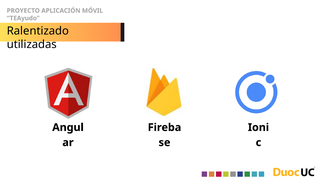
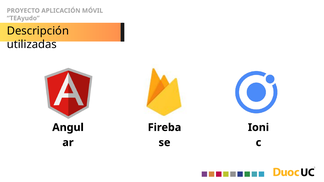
Ralentizado: Ralentizado -> Descripción
